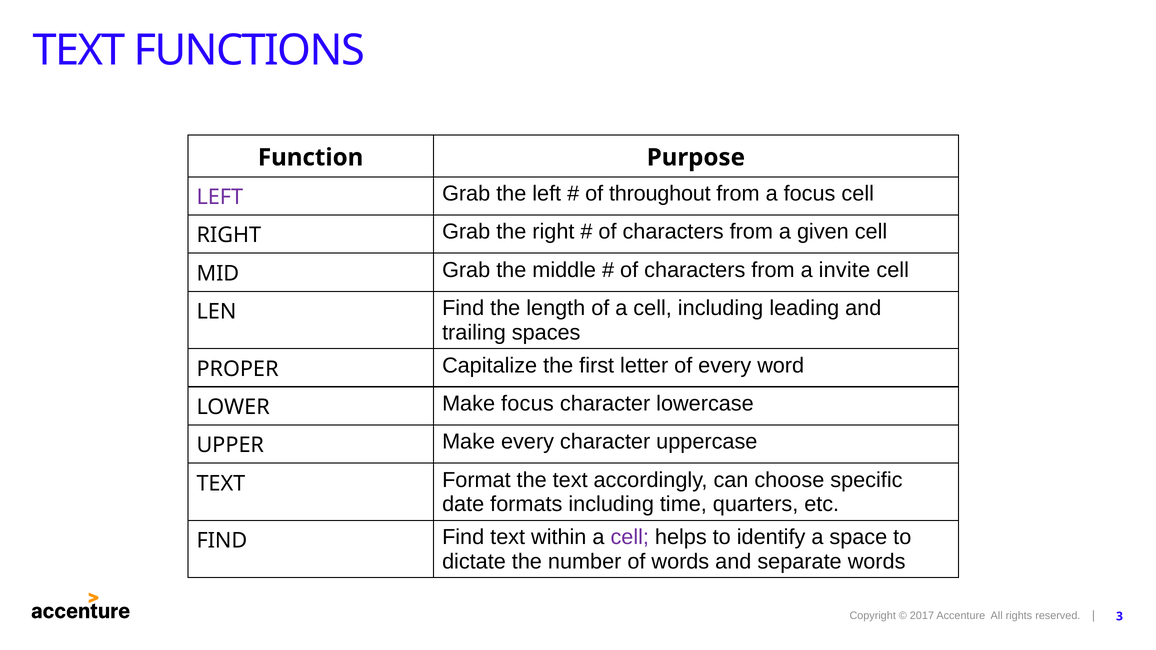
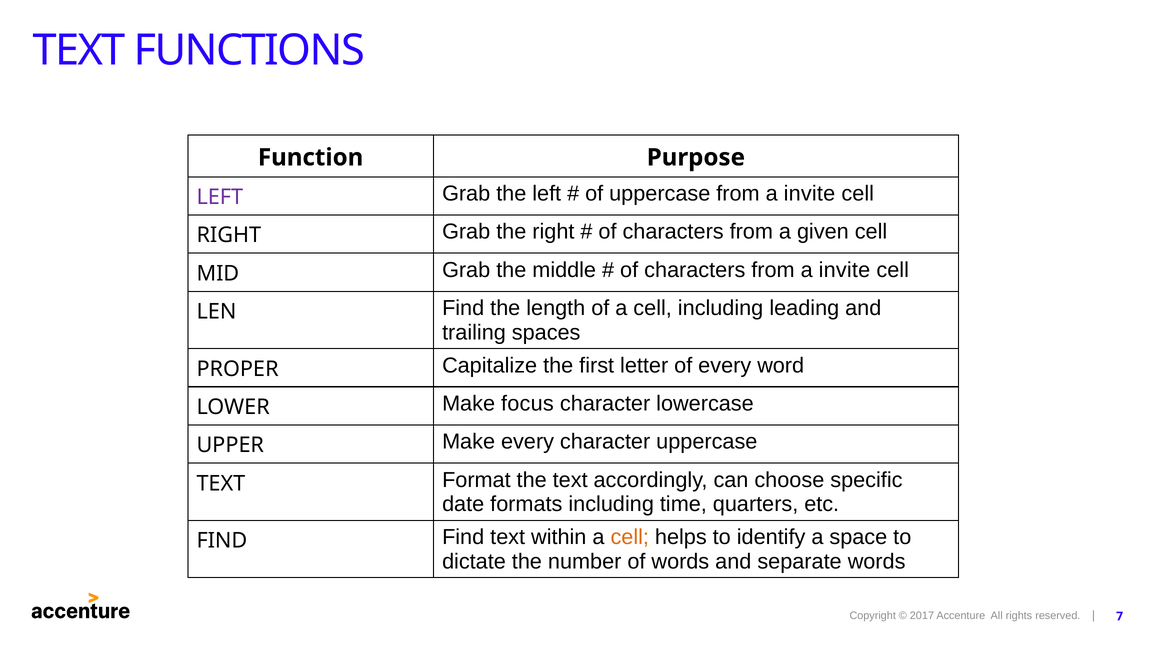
of throughout: throughout -> uppercase
focus at (810, 194): focus -> invite
cell at (630, 537) colour: purple -> orange
3: 3 -> 7
